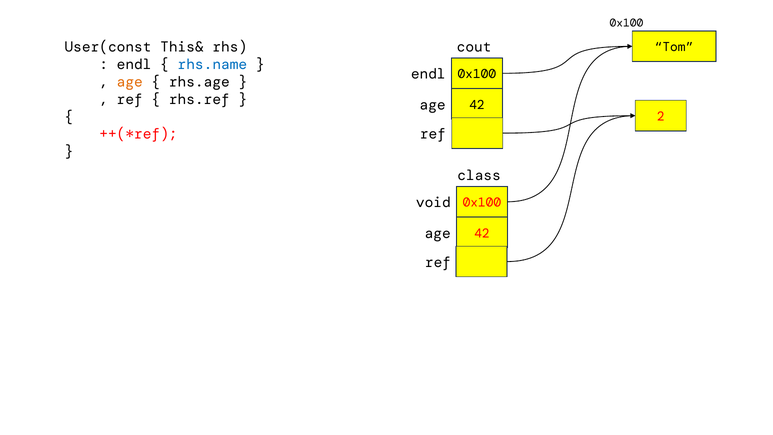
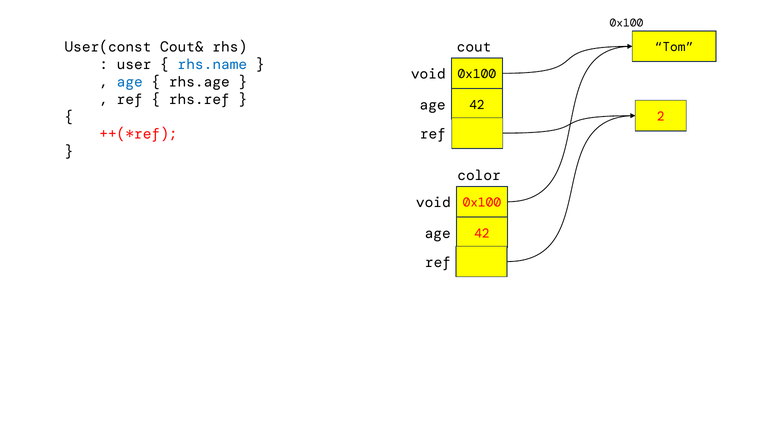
This&: This& -> Cout&
endl at (134, 65): endl -> user
endl at (428, 74): endl -> void
age at (130, 82) colour: orange -> blue
class: class -> color
